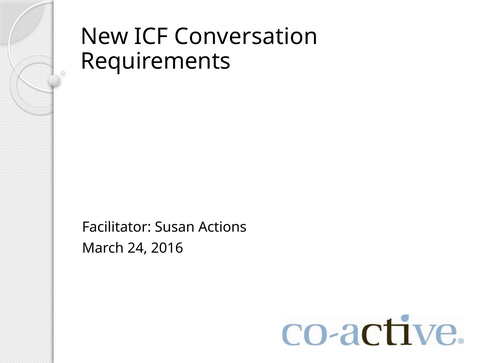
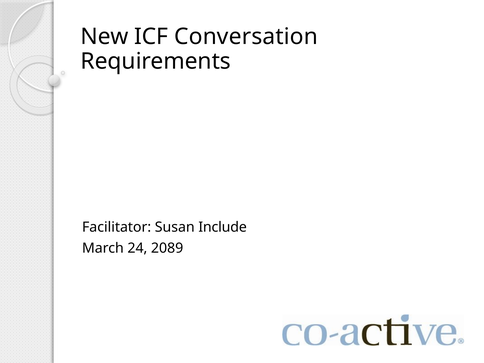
Actions: Actions -> Include
2016: 2016 -> 2089
